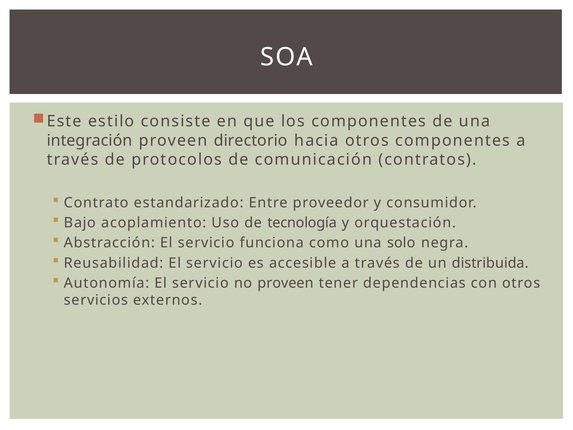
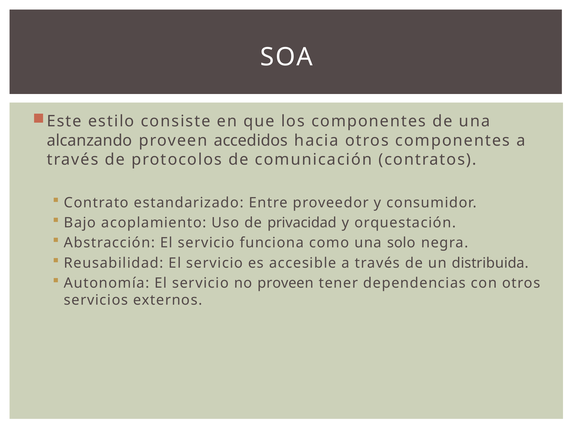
integración: integración -> alcanzando
directorio: directorio -> accedidos
tecnología: tecnología -> privacidad
